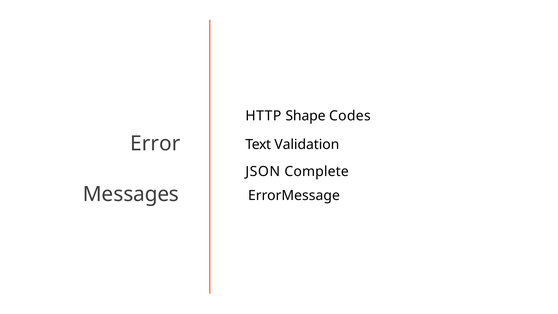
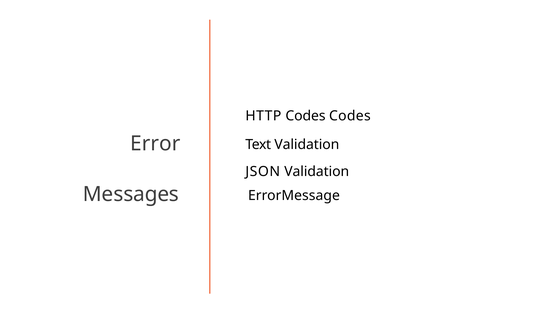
HTTP Shape: Shape -> Codes
JSON Complete: Complete -> Validation
